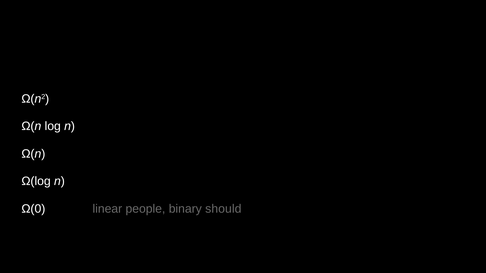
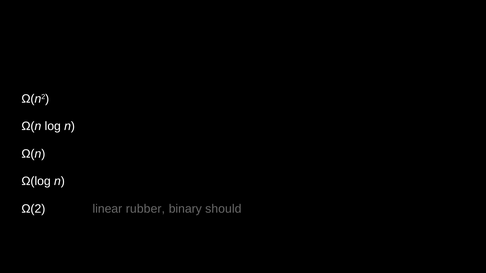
Ω(0: Ω(0 -> Ω(2
people: people -> rubber
